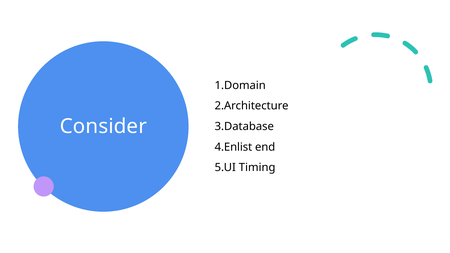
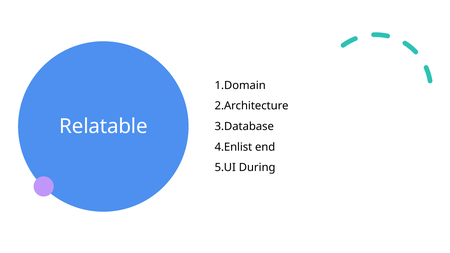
Consider: Consider -> Relatable
Timing: Timing -> During
